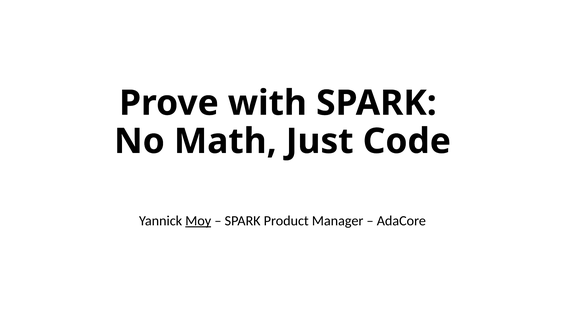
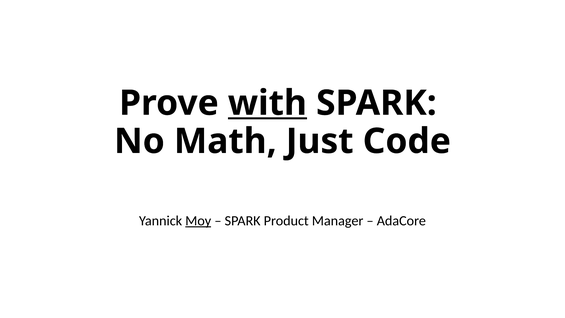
with underline: none -> present
